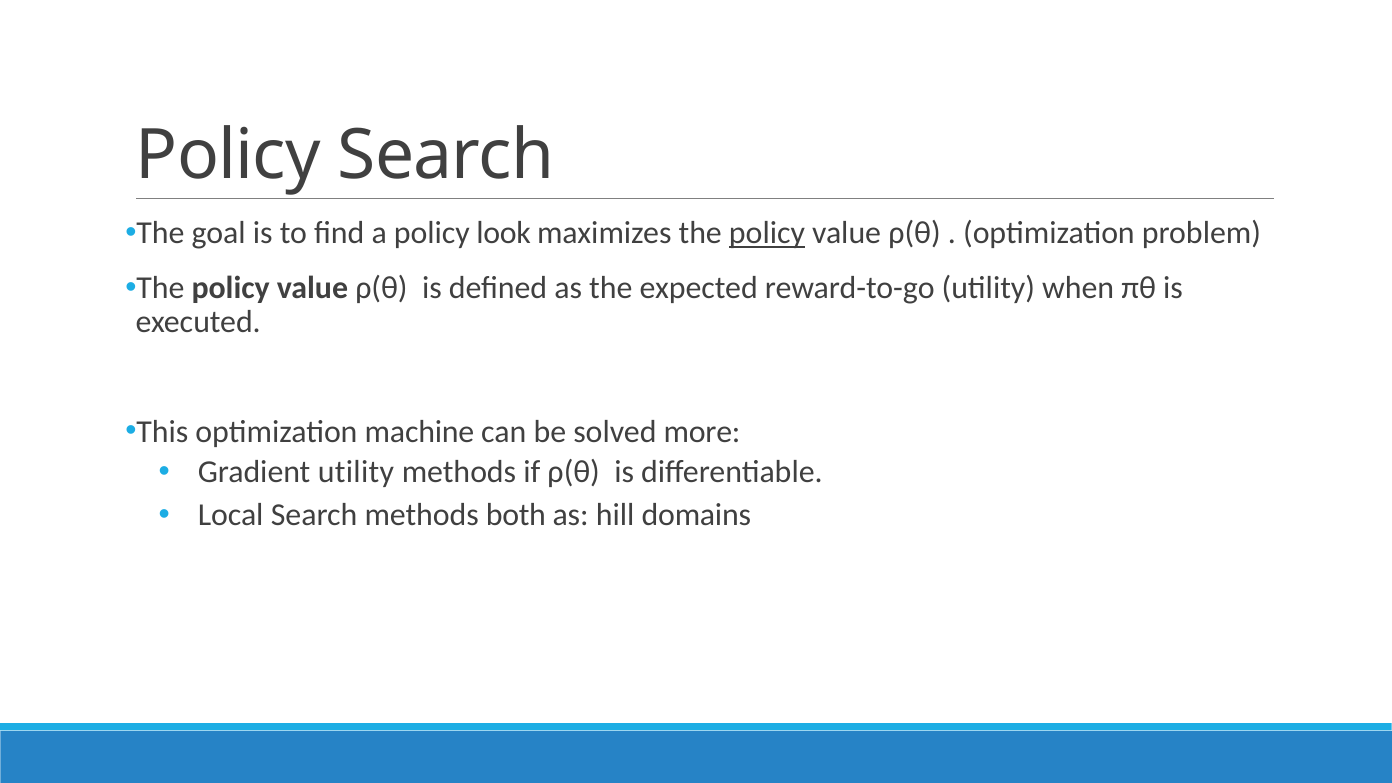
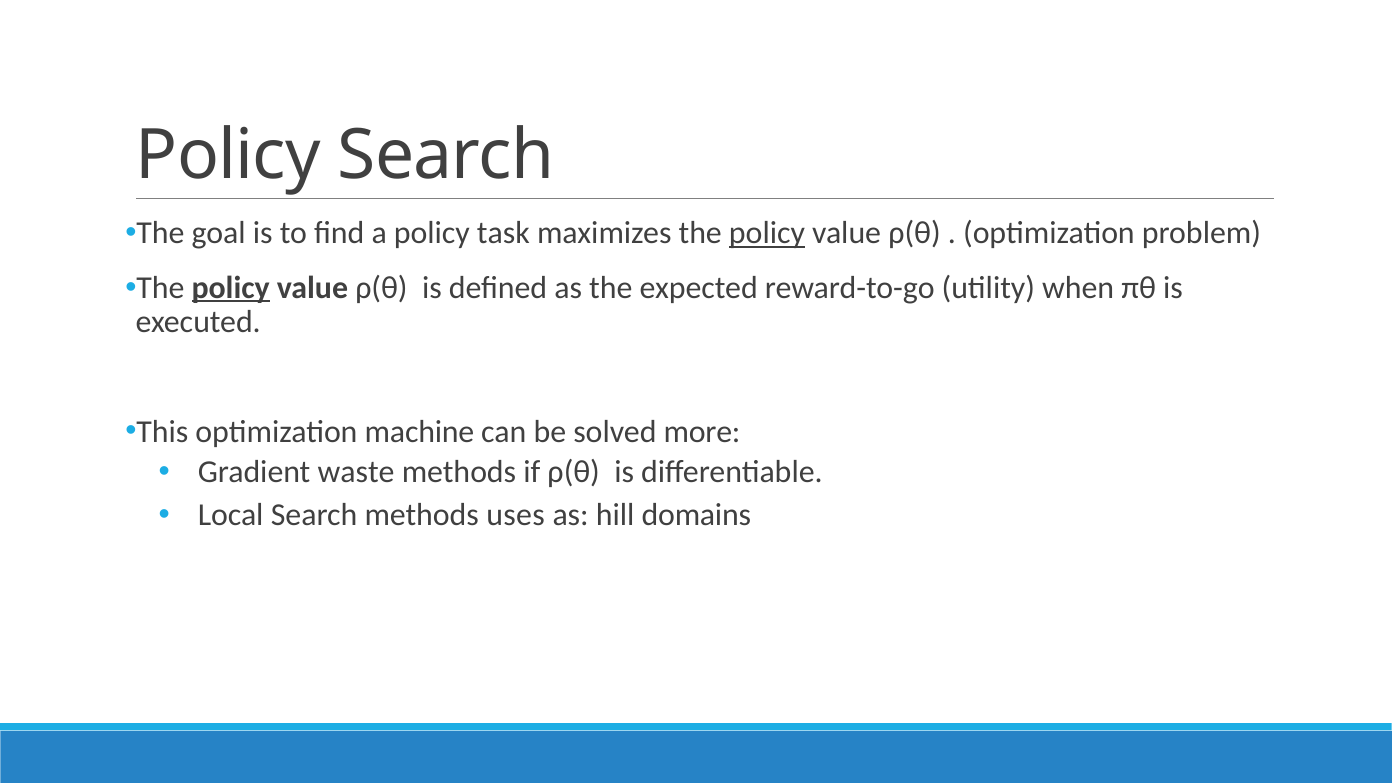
look: look -> task
policy at (231, 288) underline: none -> present
Gradient utility: utility -> waste
both: both -> uses
